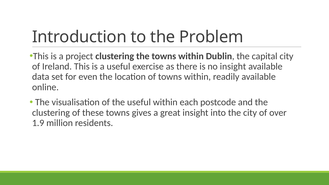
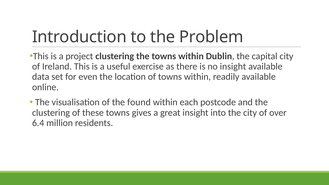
the useful: useful -> found
1.9: 1.9 -> 6.4
